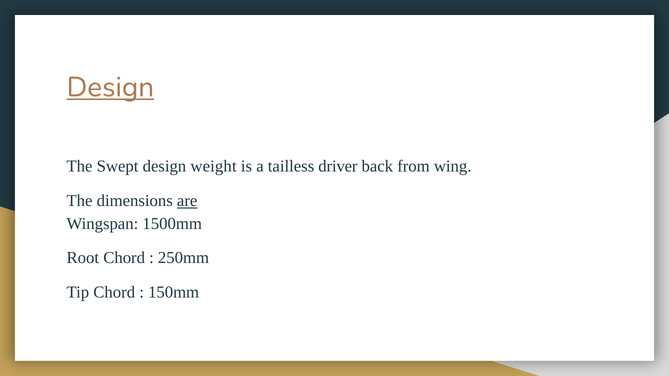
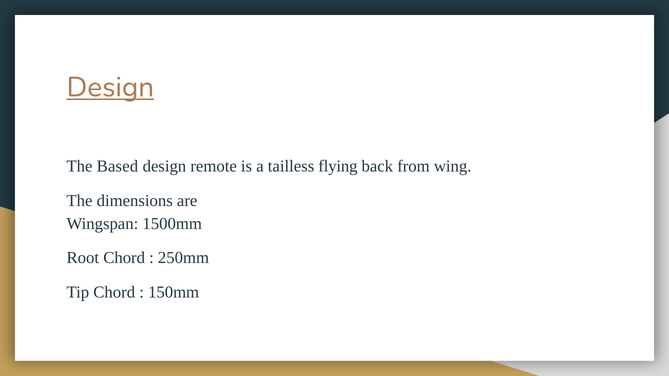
Swept: Swept -> Based
weight: weight -> remote
driver: driver -> flying
are underline: present -> none
